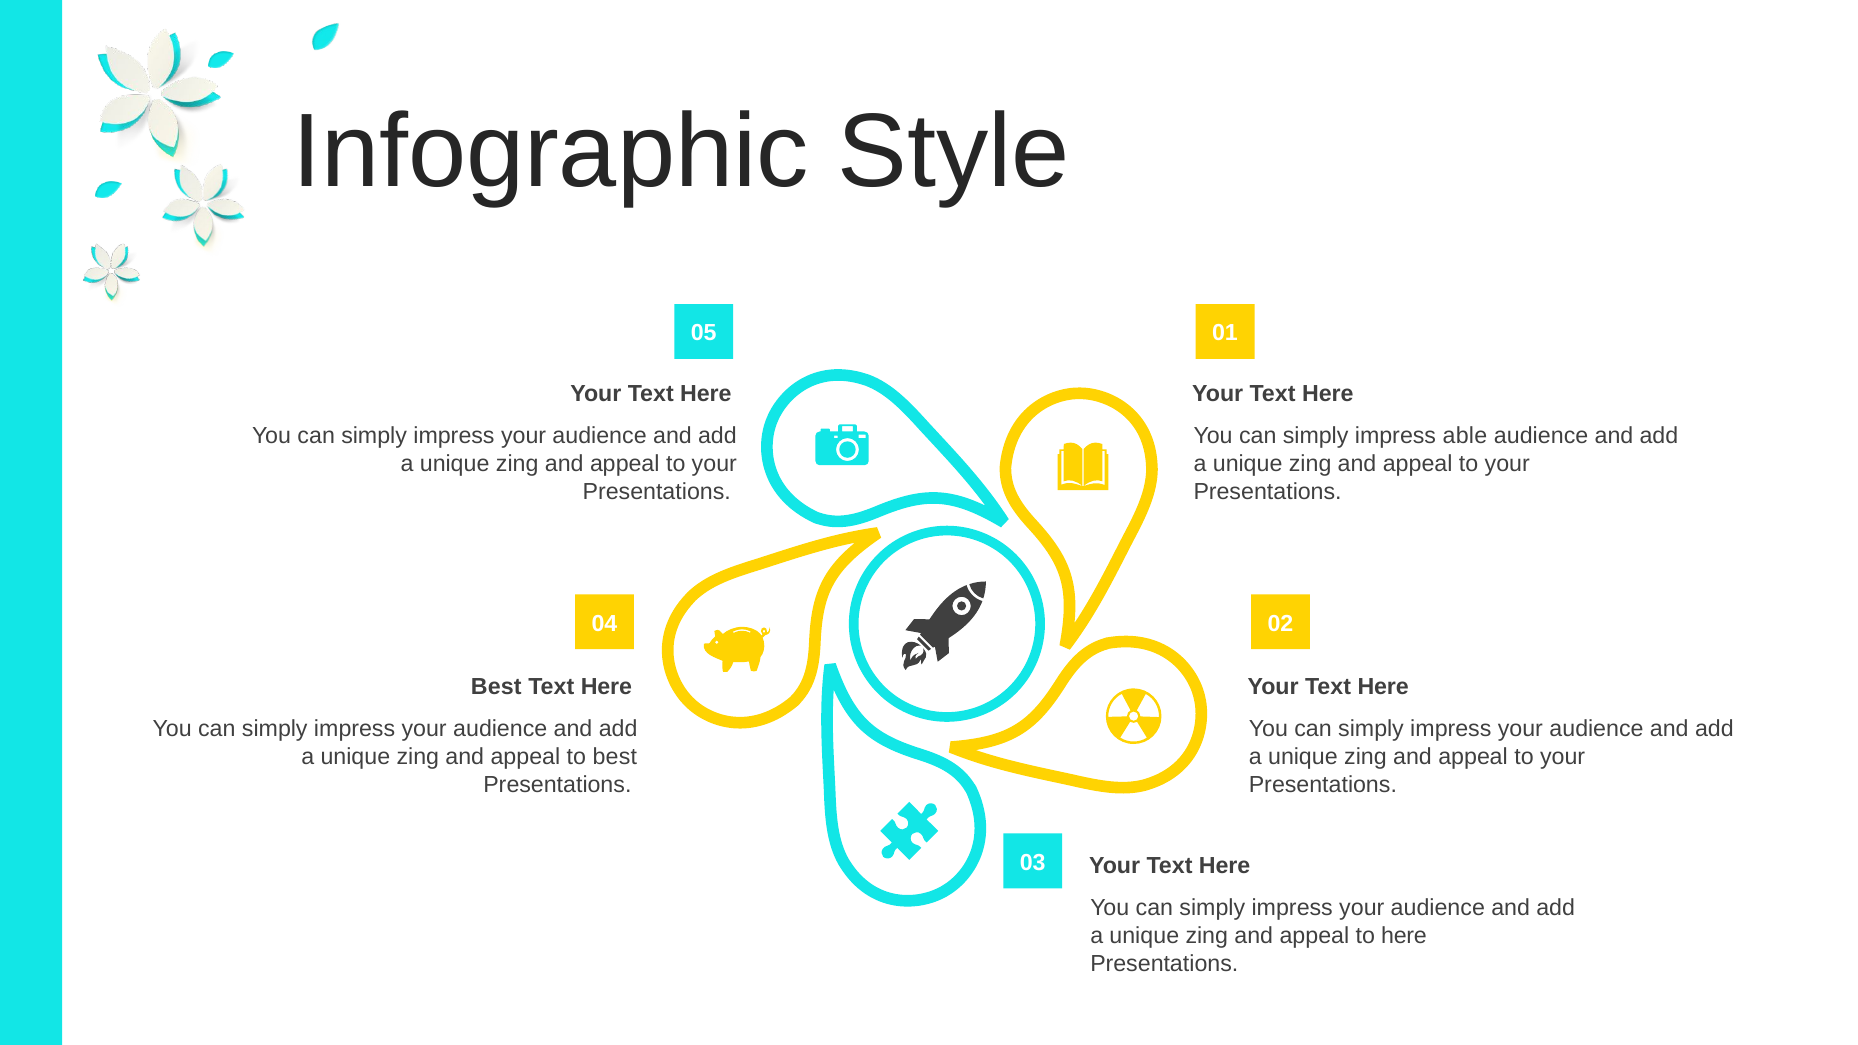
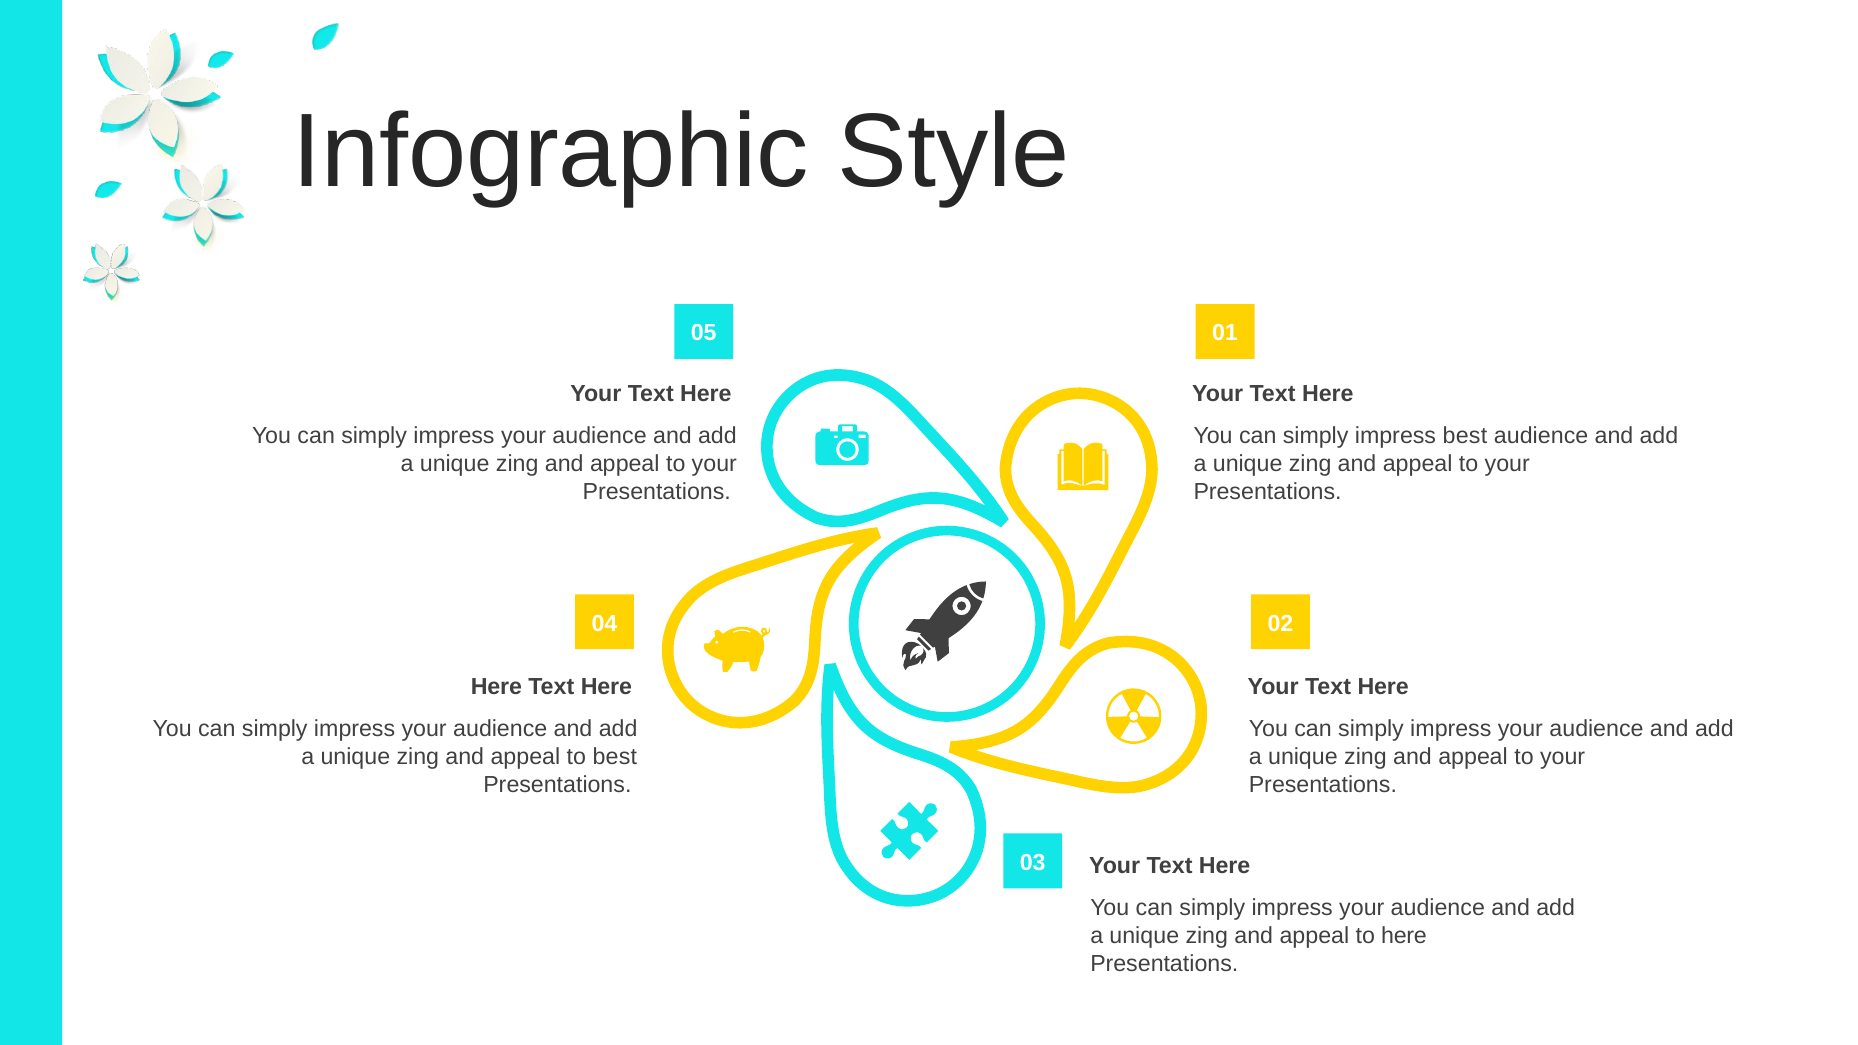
impress able: able -> best
Best at (496, 687): Best -> Here
